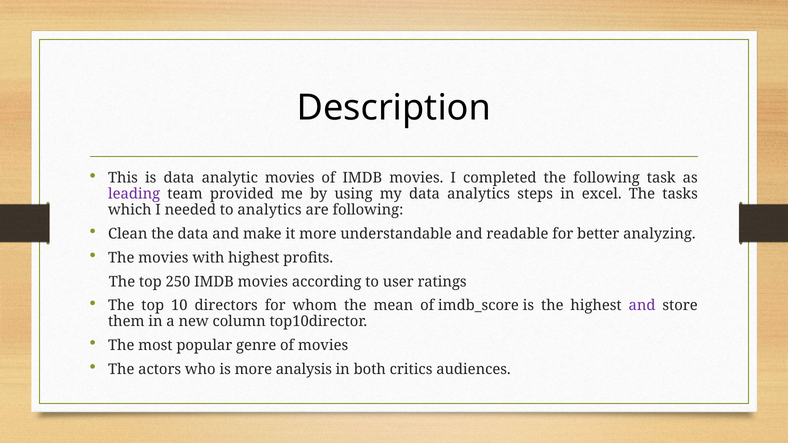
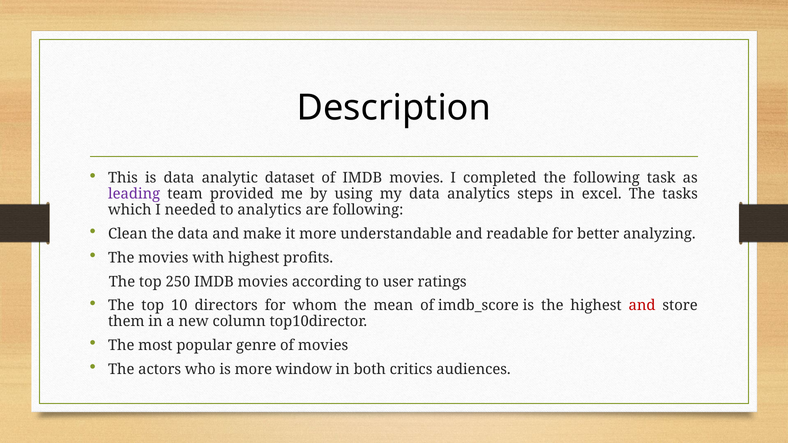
analytic movies: movies -> dataset
and at (642, 306) colour: purple -> red
analysis: analysis -> window
